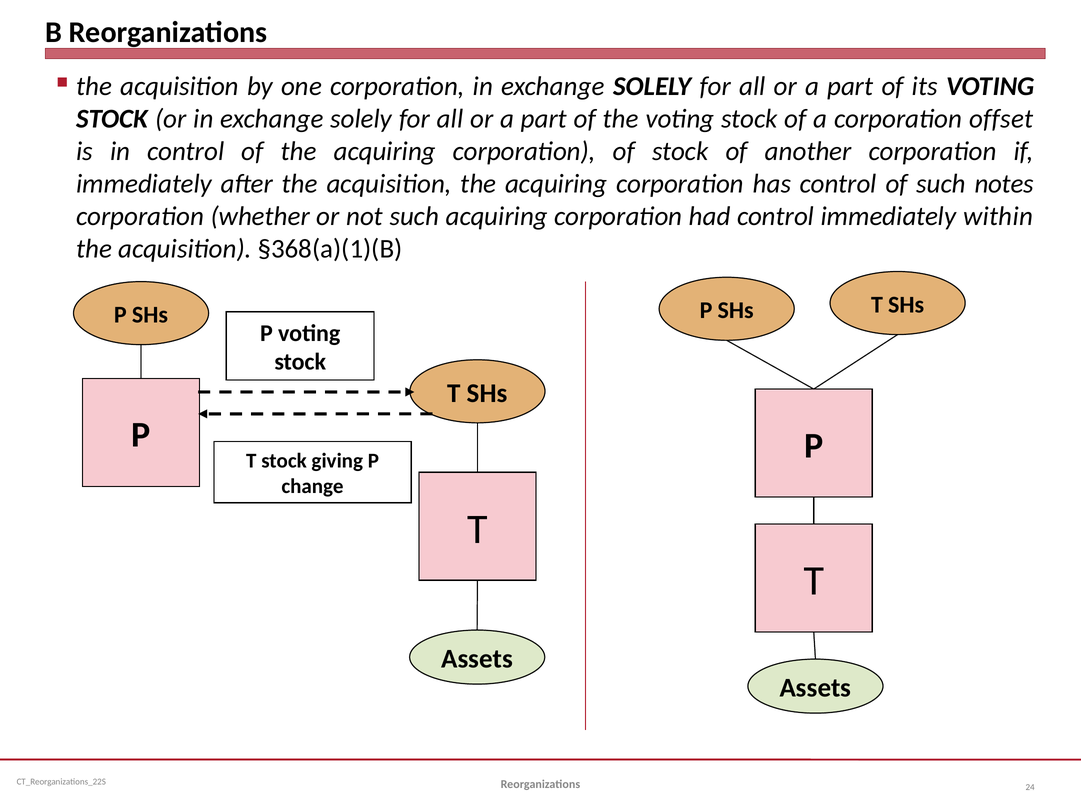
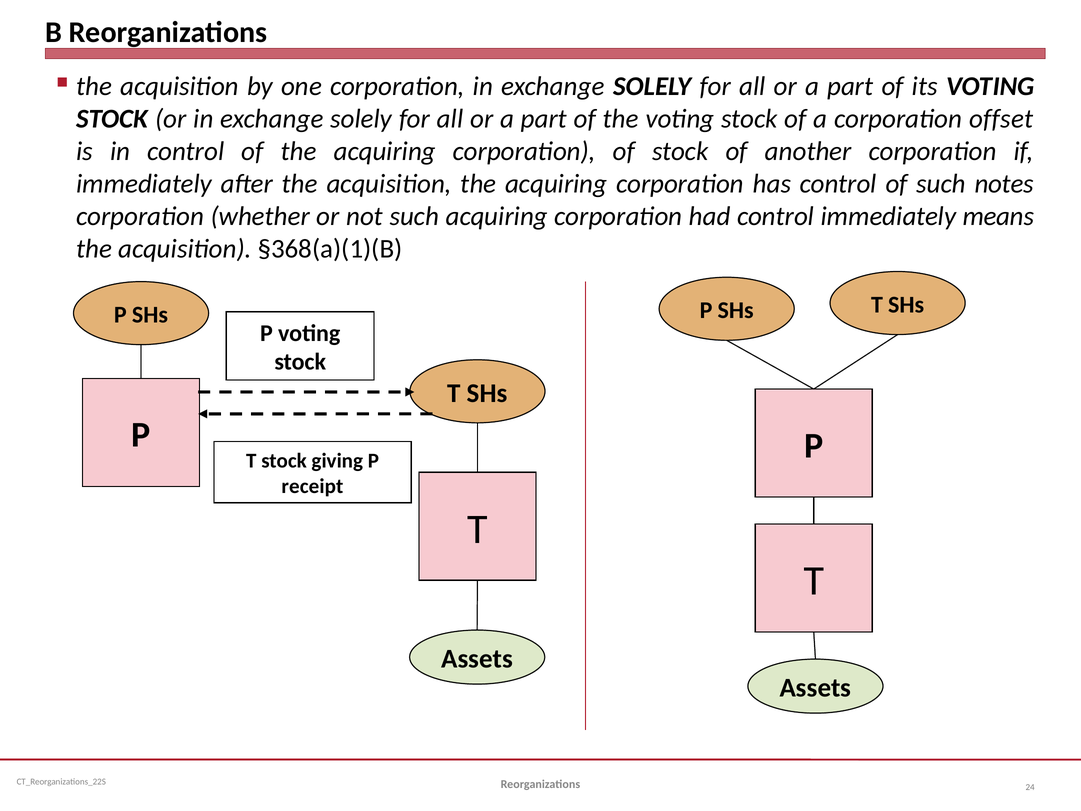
within: within -> means
change: change -> receipt
